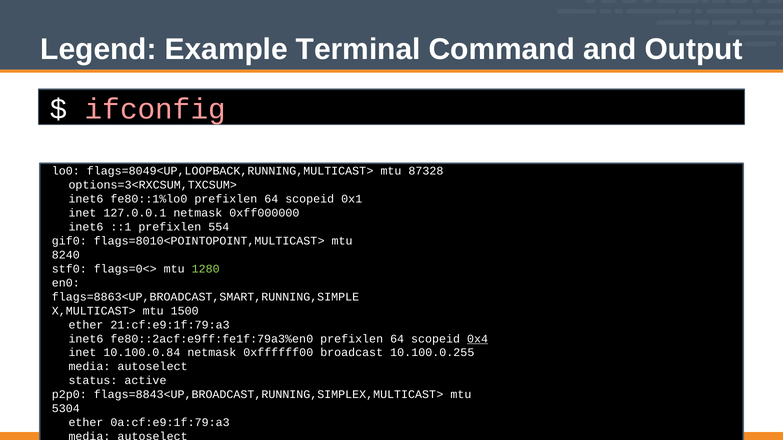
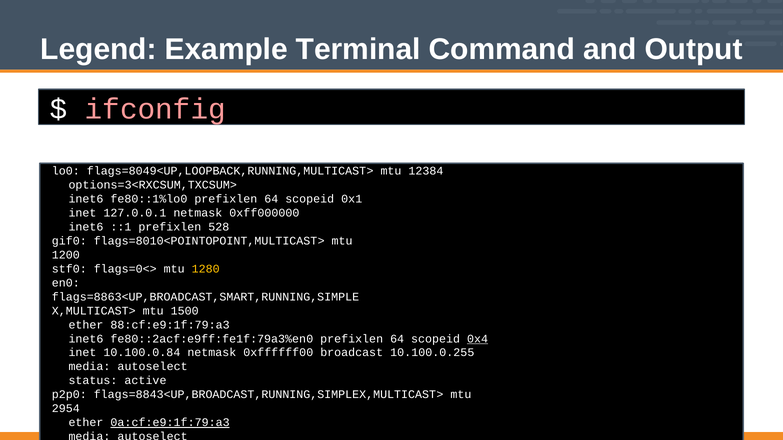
87328: 87328 -> 12384
554: 554 -> 528
8240: 8240 -> 1200
1280 colour: light green -> yellow
21:cf:e9:1f:79:a3: 21:cf:e9:1f:79:a3 -> 88:cf:e9:1f:79:a3
5304: 5304 -> 2954
0a:cf:e9:1f:79:a3 underline: none -> present
